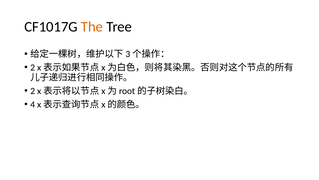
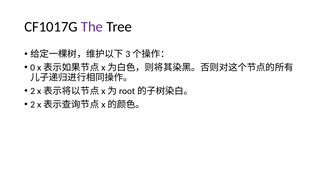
The colour: orange -> purple
2 at (33, 67): 2 -> 0
4 at (33, 104): 4 -> 2
